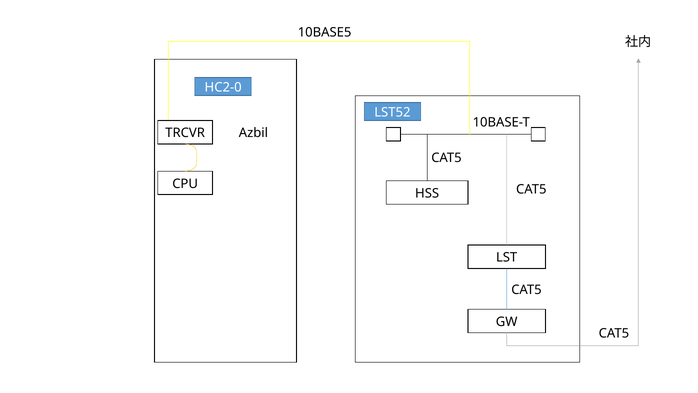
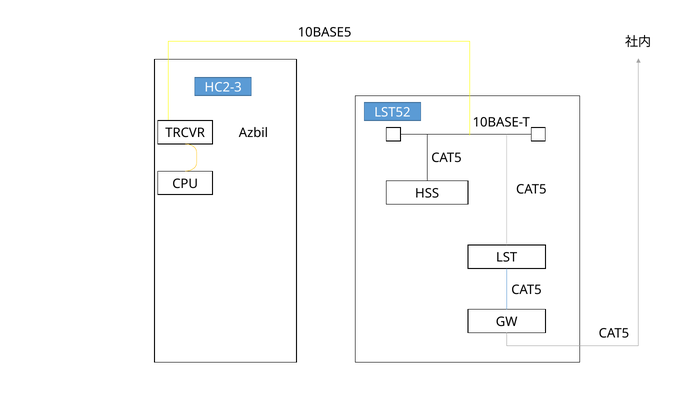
HC2-0: HC2-0 -> HC2-3
